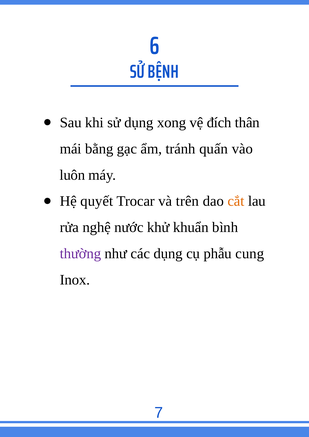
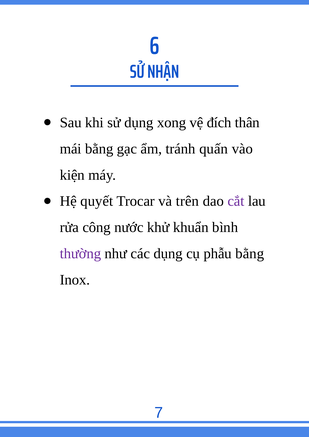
BỆNH: BỆNH -> NHẬN
luôn: luôn -> kiện
cắt colour: orange -> purple
nghệ: nghệ -> công
phẫu cung: cung -> bằng
